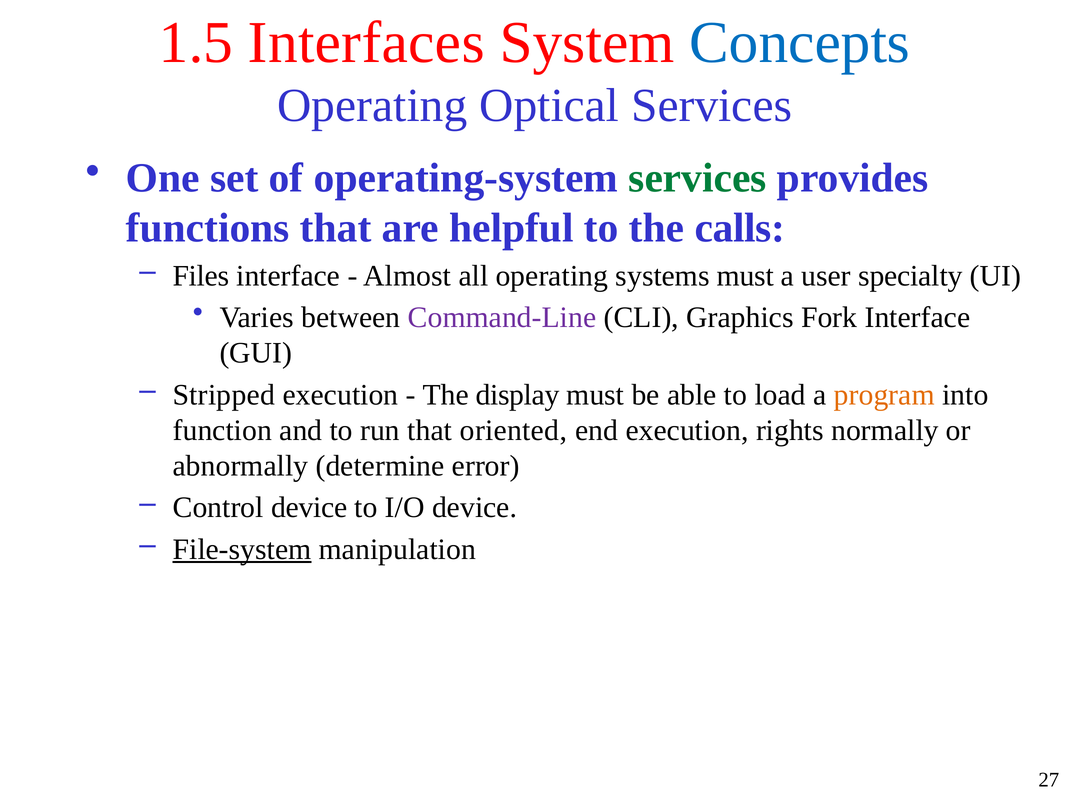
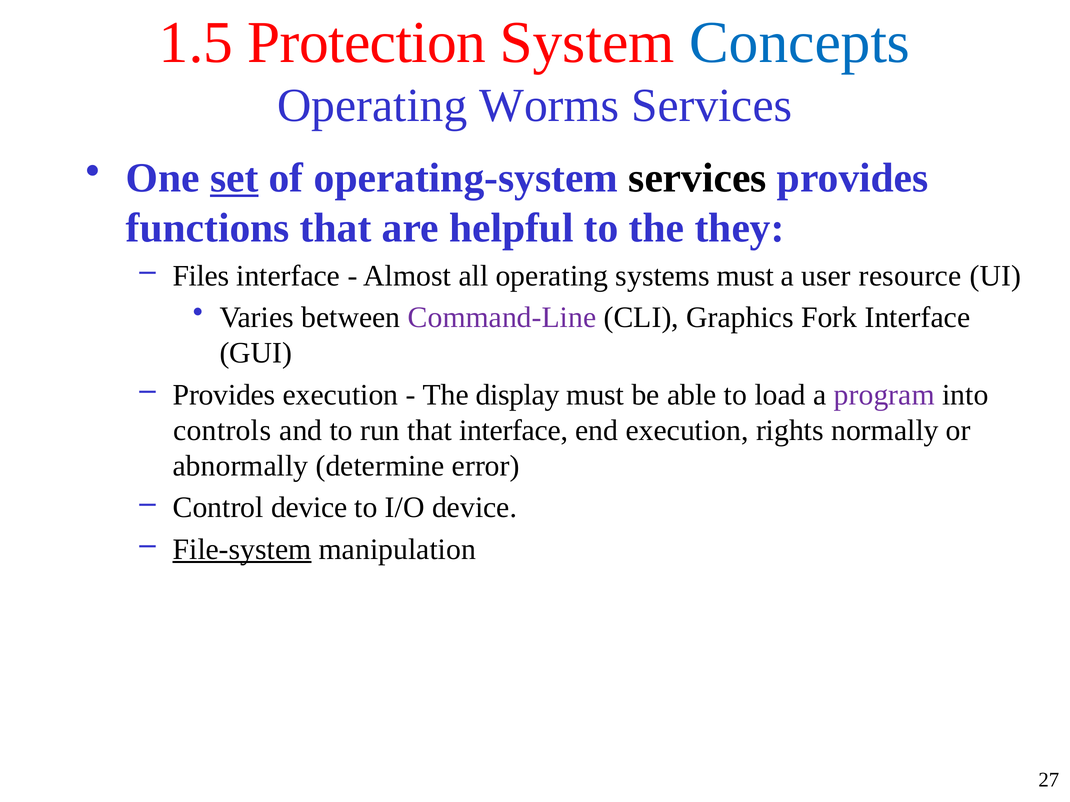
Interfaces: Interfaces -> Protection
Optical: Optical -> Worms
set underline: none -> present
services at (698, 178) colour: green -> black
calls: calls -> they
specialty: specialty -> resource
Stripped at (224, 395): Stripped -> Provides
program colour: orange -> purple
function: function -> controls
that oriented: oriented -> interface
